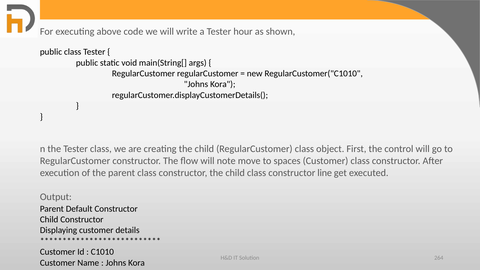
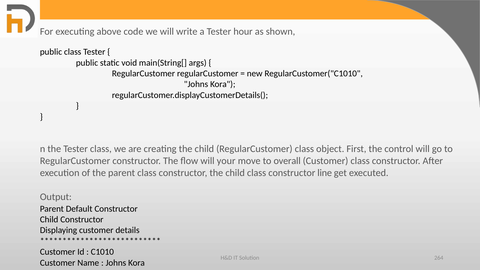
note: note -> your
spaces: spaces -> overall
